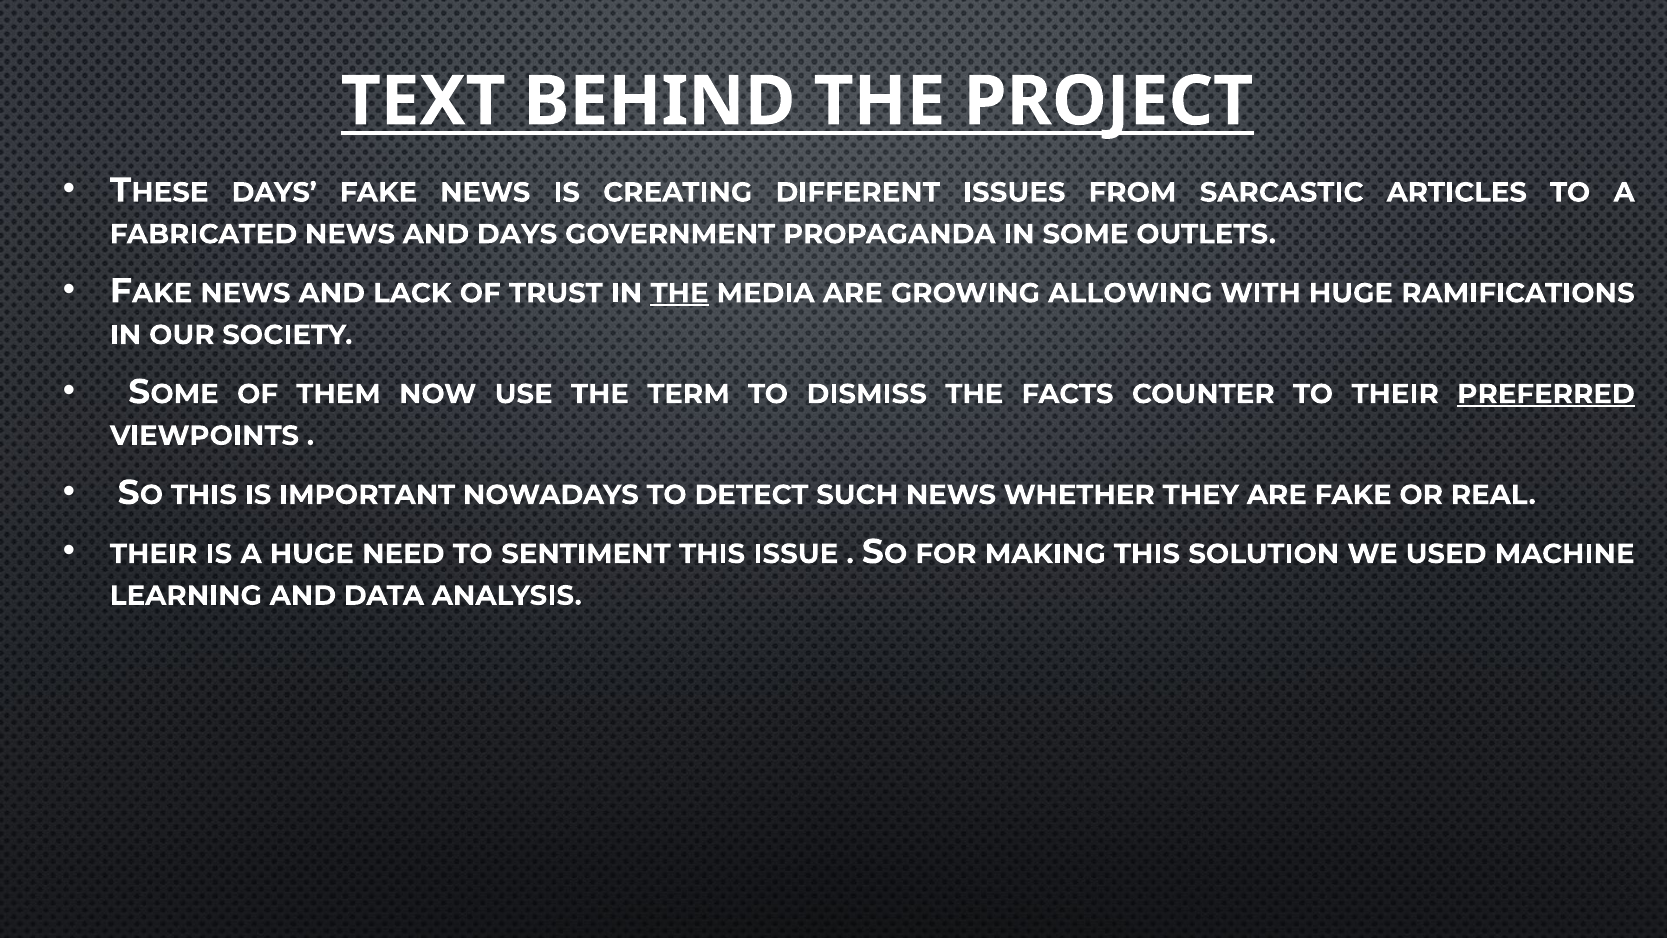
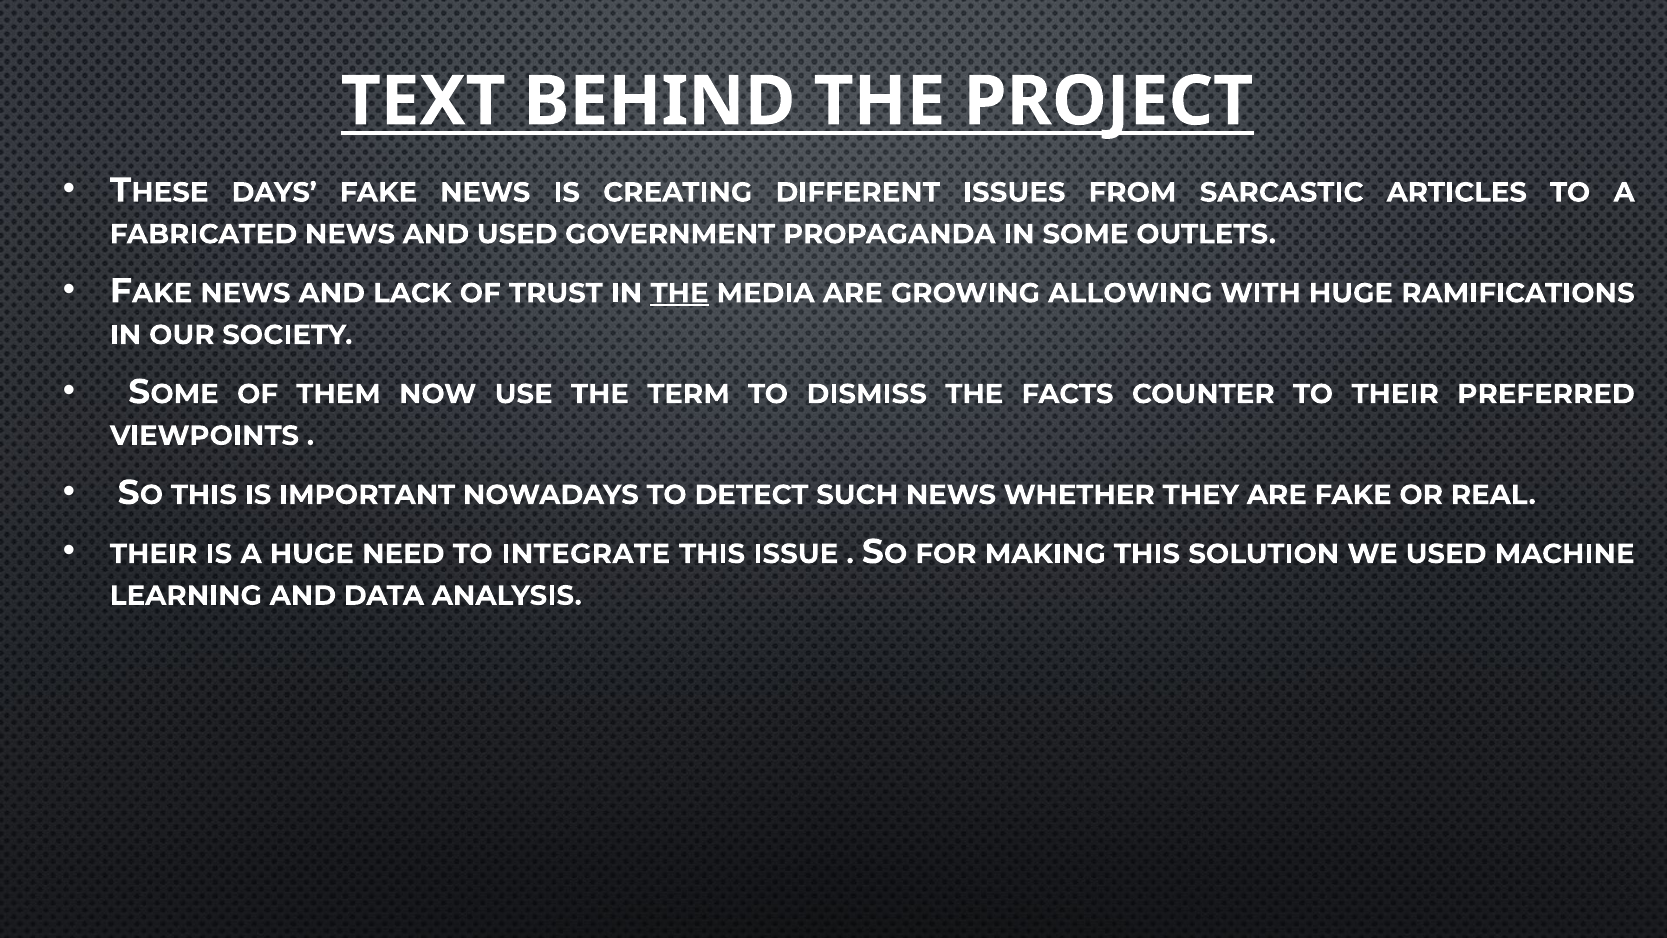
AND DAYS: DAYS -> USED
PREFERRED underline: present -> none
SENTIMENT: SENTIMENT -> INTEGRATE
